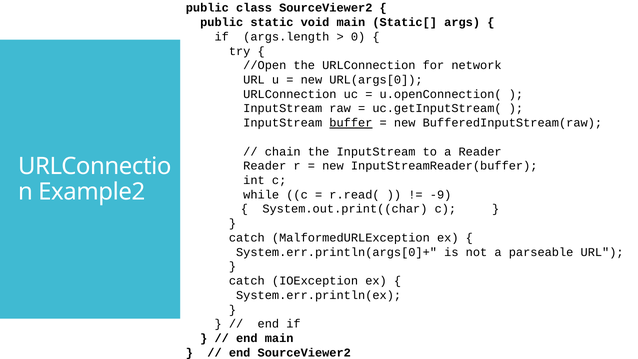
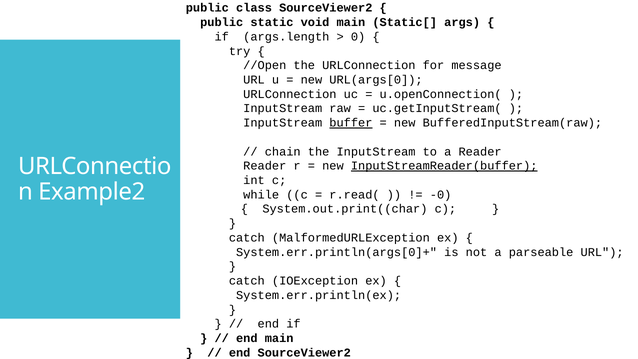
network: network -> message
InputStreamReader(buffer underline: none -> present
-9: -9 -> -0
